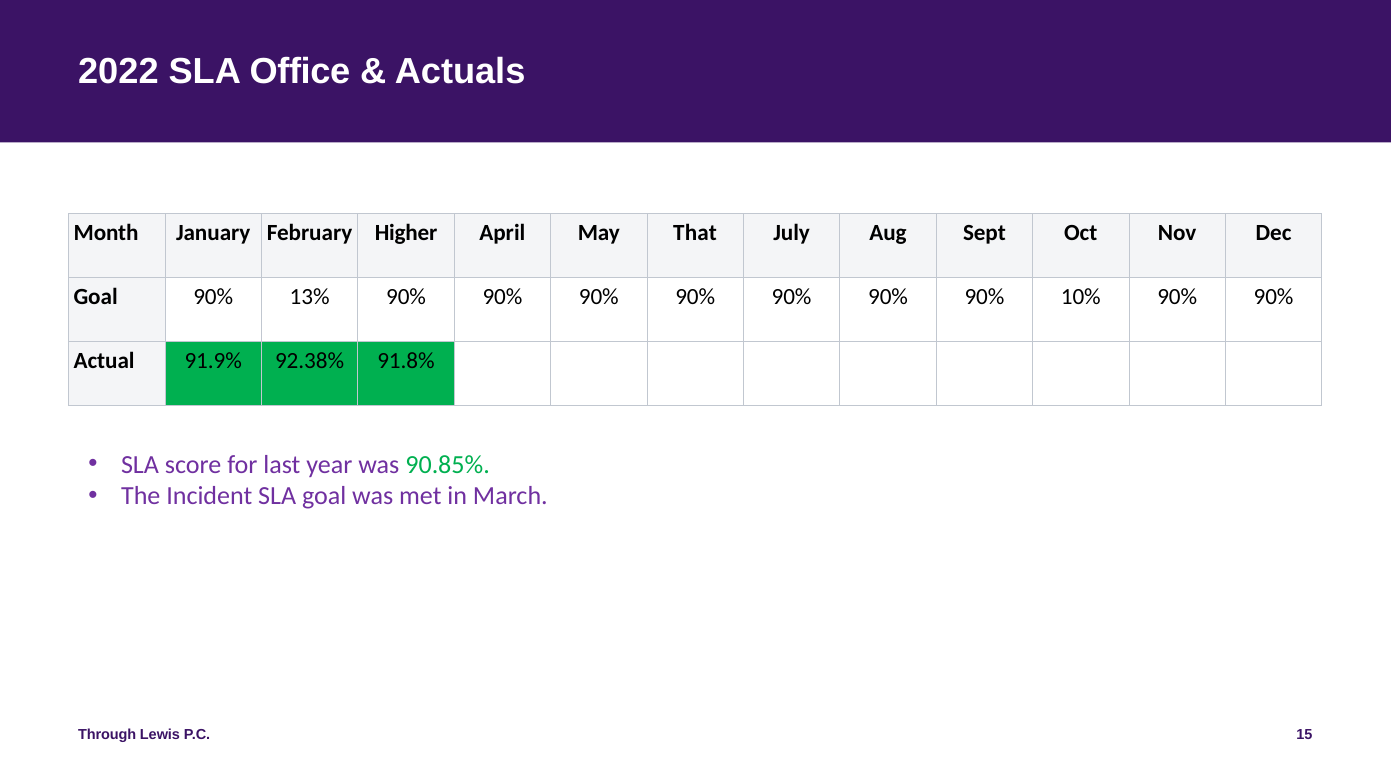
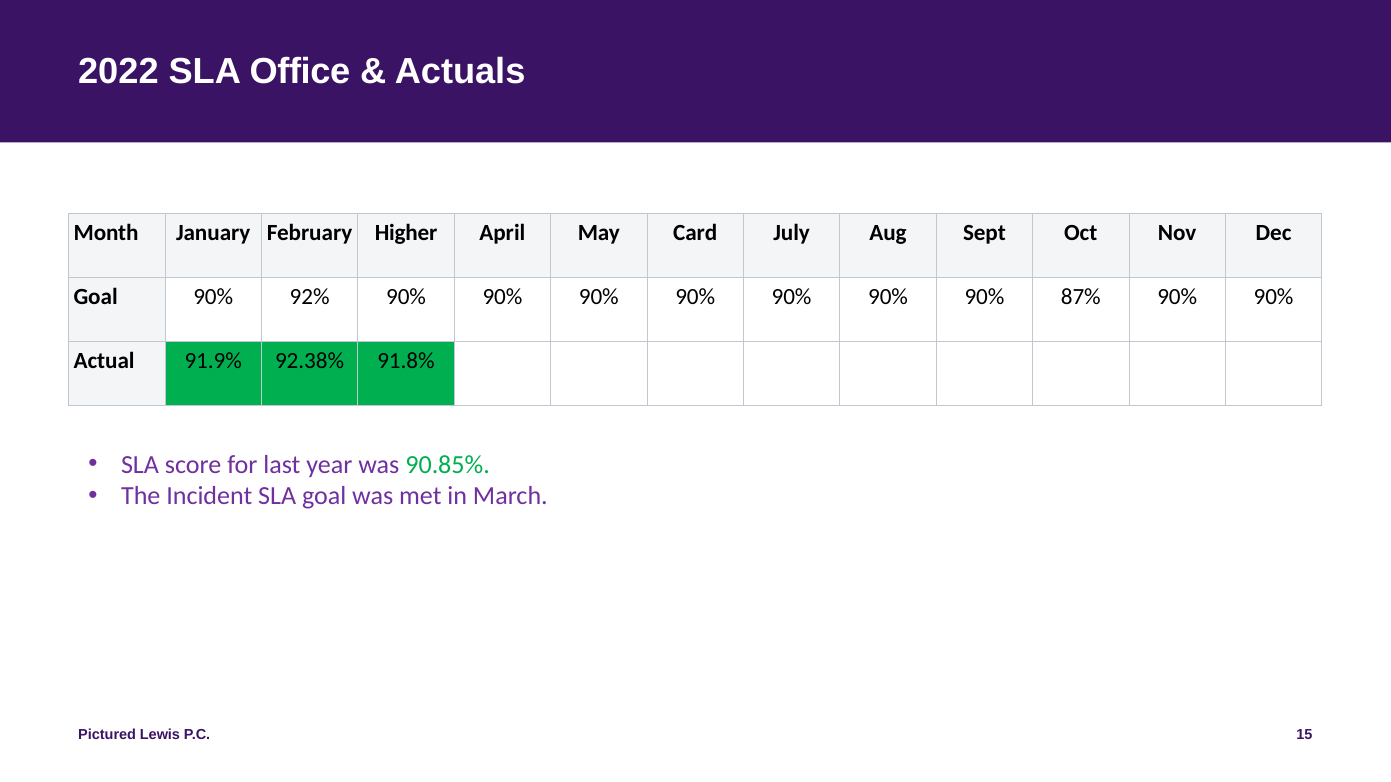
That: That -> Card
13%: 13% -> 92%
10%: 10% -> 87%
Through: Through -> Pictured
